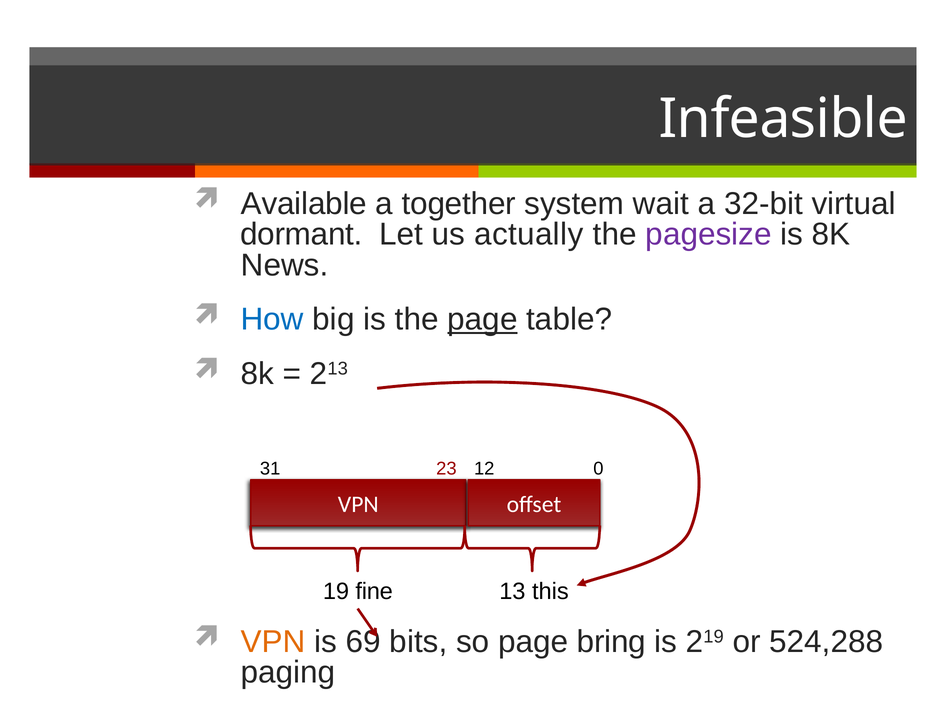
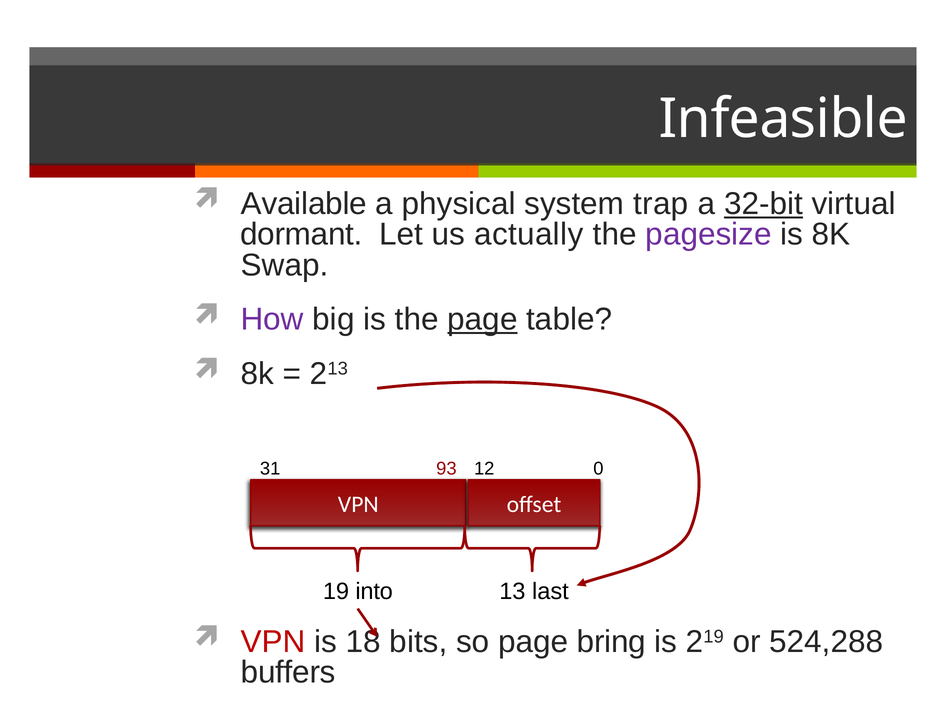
together: together -> physical
wait: wait -> trap
32-bit underline: none -> present
News: News -> Swap
How colour: blue -> purple
23: 23 -> 93
fine: fine -> into
this: this -> last
VPN at (273, 641) colour: orange -> red
69: 69 -> 18
paging: paging -> buffers
